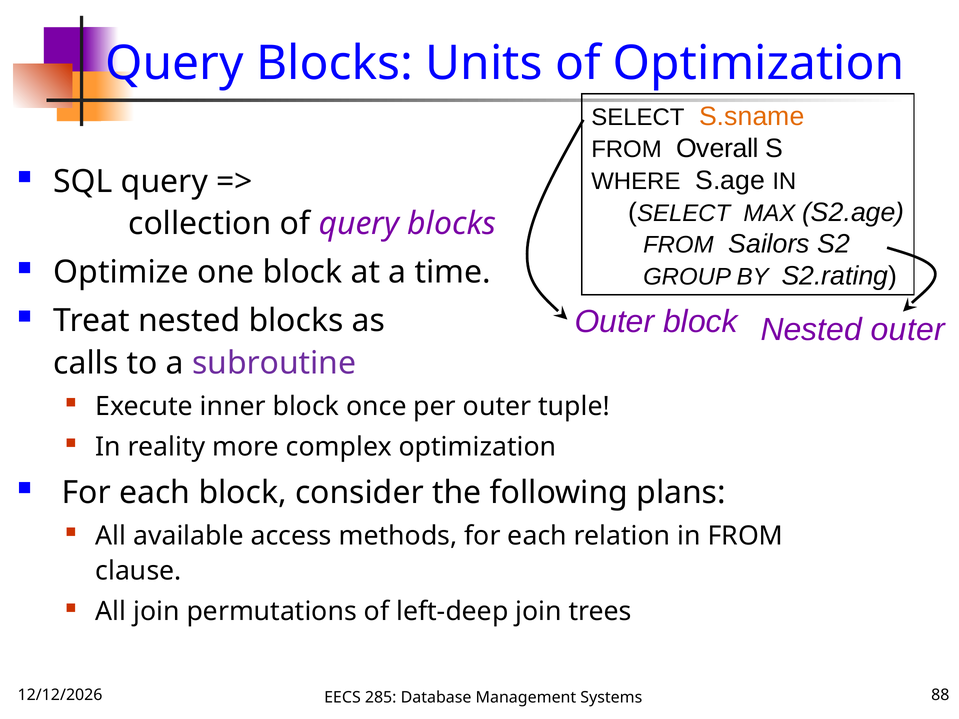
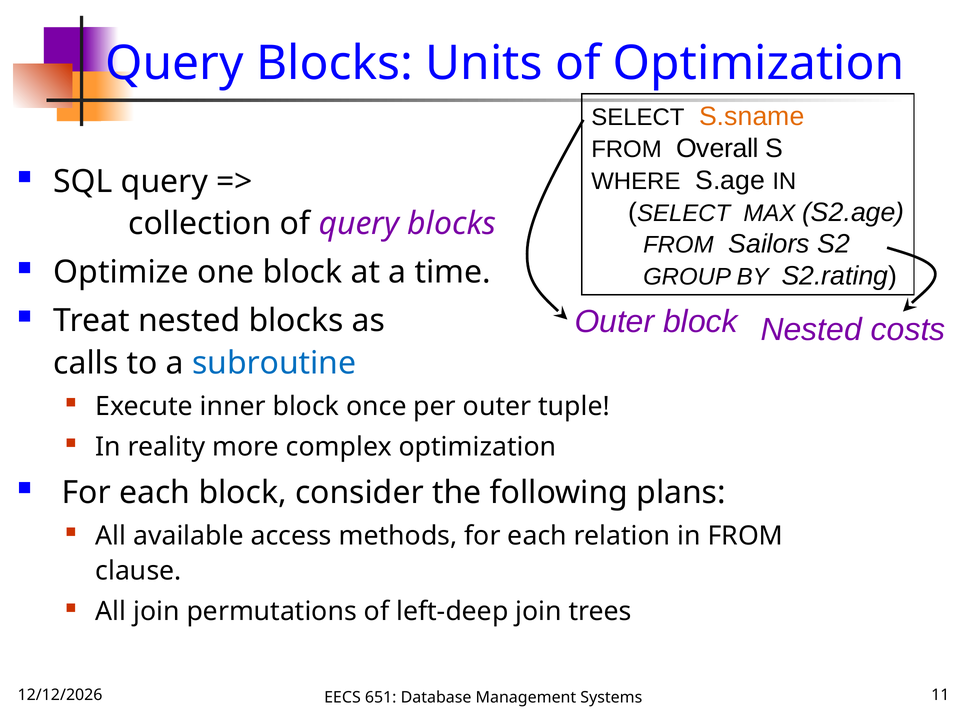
Nested outer: outer -> costs
subroutine colour: purple -> blue
285: 285 -> 651
88: 88 -> 11
